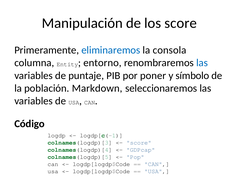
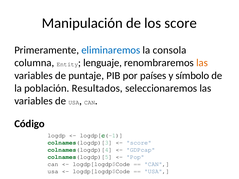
entorno: entorno -> lenguaje
las at (202, 63) colour: blue -> orange
poner: poner -> países
Markdown: Markdown -> Resultados
